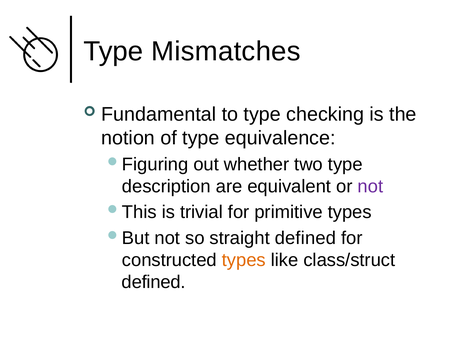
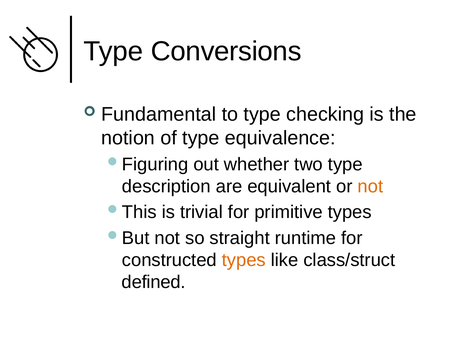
Mismatches: Mismatches -> Conversions
not at (370, 186) colour: purple -> orange
straight defined: defined -> runtime
